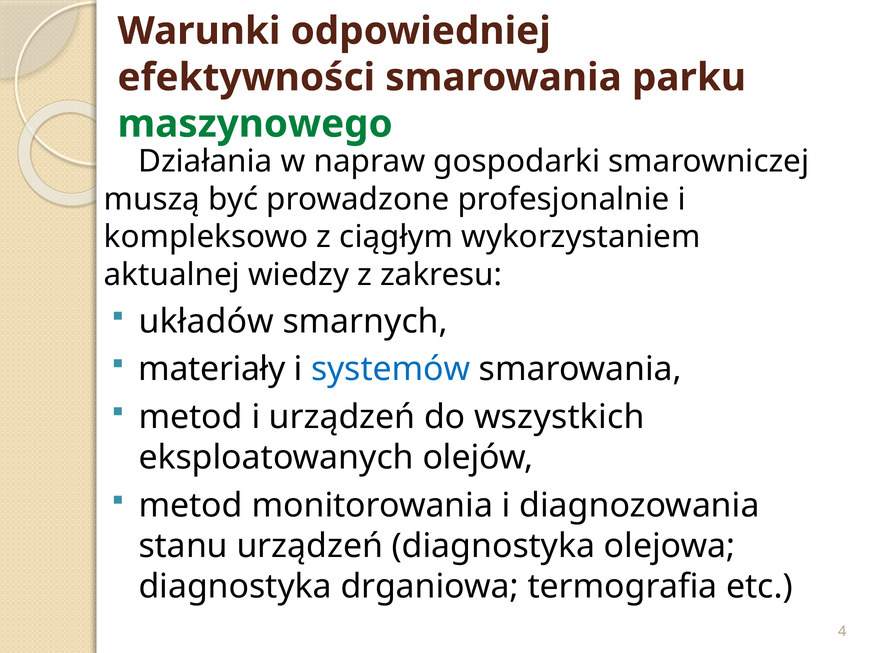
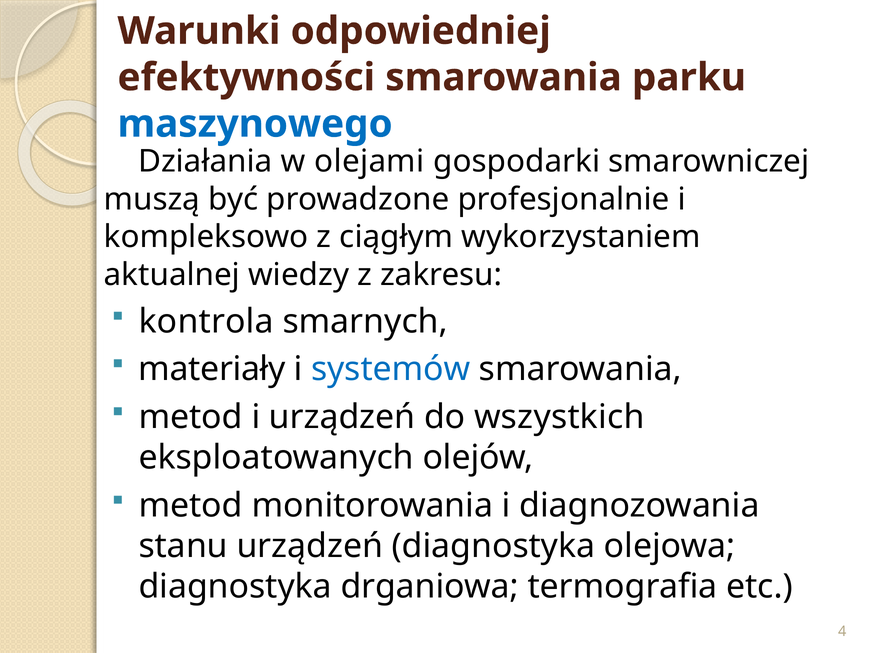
maszynowego colour: green -> blue
napraw: napraw -> olejami
układów: układów -> kontrola
